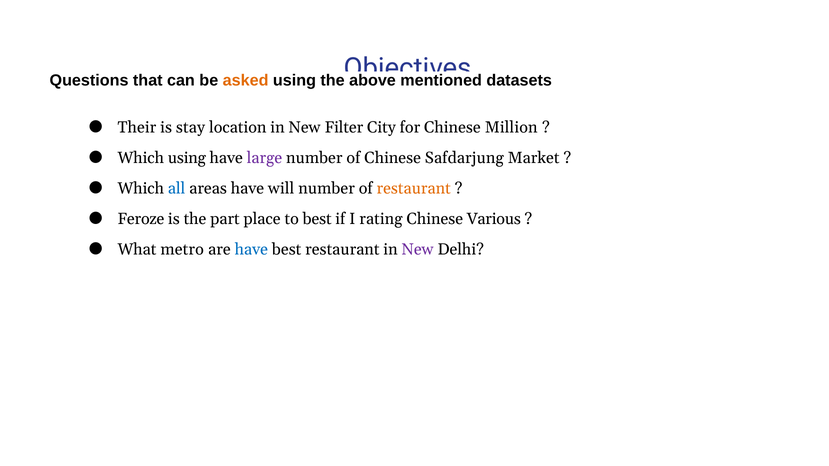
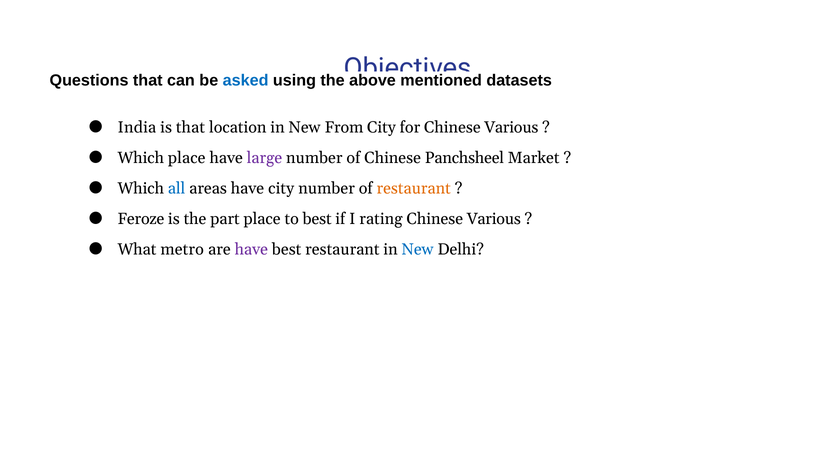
asked colour: orange -> blue
Their: Their -> India
is stay: stay -> that
Filter: Filter -> From
for Chinese Million: Million -> Various
Which using: using -> place
Safdarjung: Safdarjung -> Panchsheel
have will: will -> city
have at (251, 250) colour: blue -> purple
New at (418, 250) colour: purple -> blue
